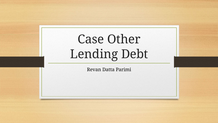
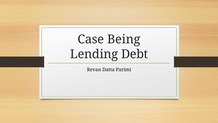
Other: Other -> Being
